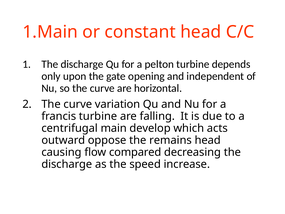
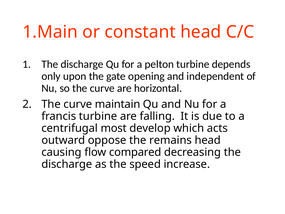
variation: variation -> maintain
main: main -> most
